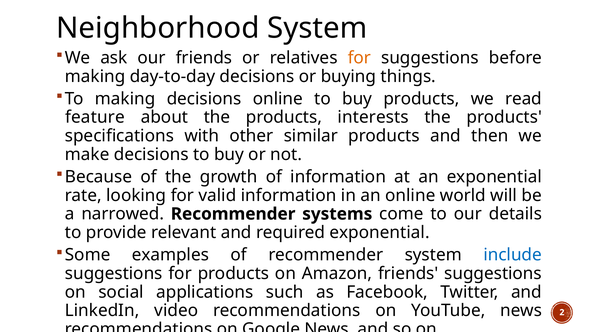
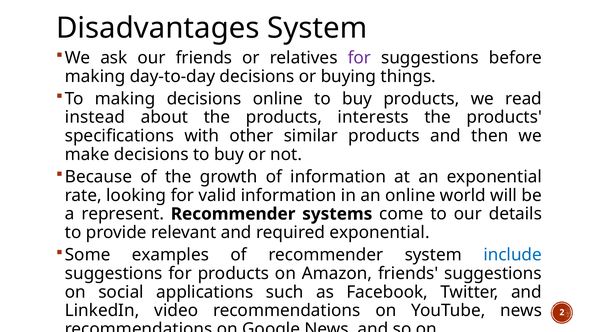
Neighborhood: Neighborhood -> Disadvantages
for at (359, 58) colour: orange -> purple
feature: feature -> instead
narrowed: narrowed -> represent
